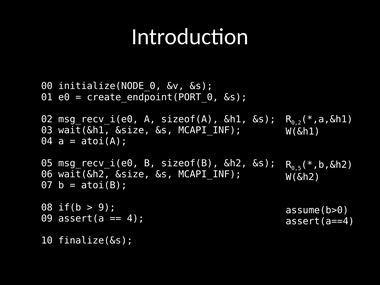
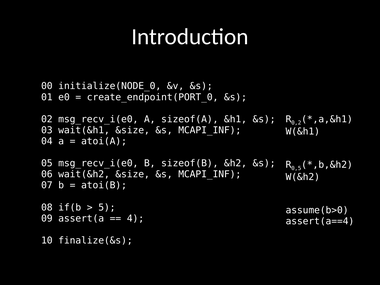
9: 9 -> 5
